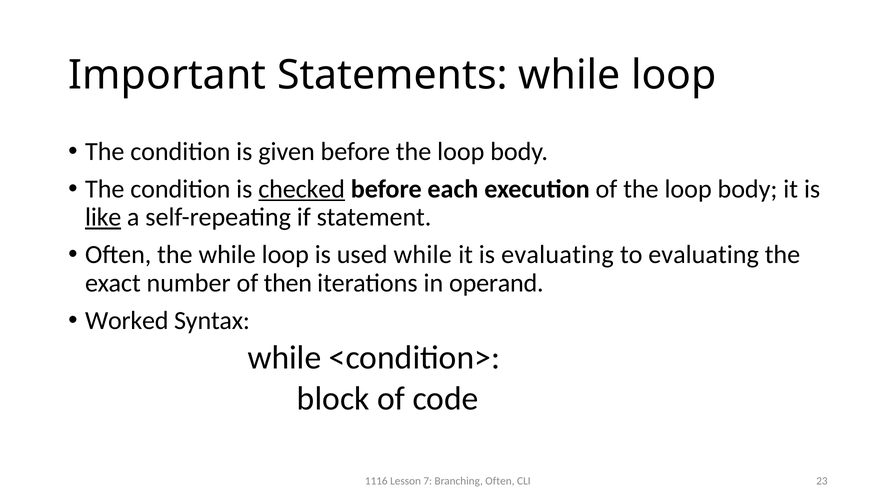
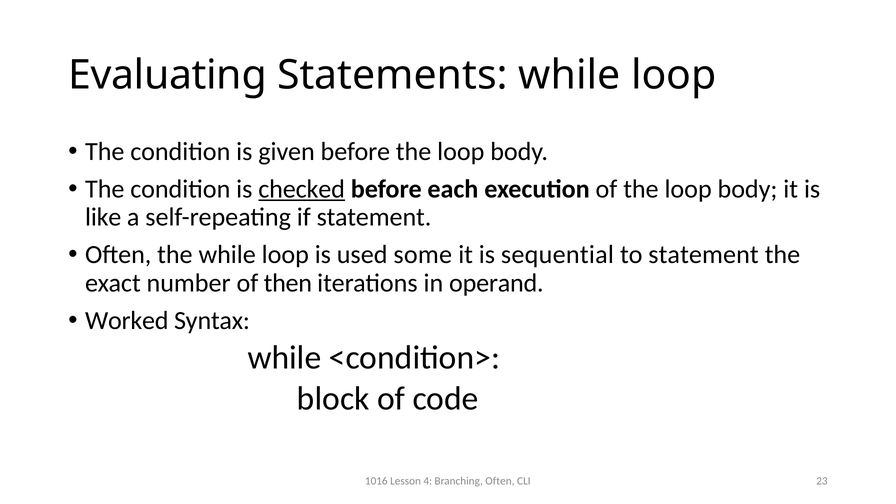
Important: Important -> Evaluating
like underline: present -> none
used while: while -> some
is evaluating: evaluating -> sequential
to evaluating: evaluating -> statement
1116: 1116 -> 1016
7: 7 -> 4
